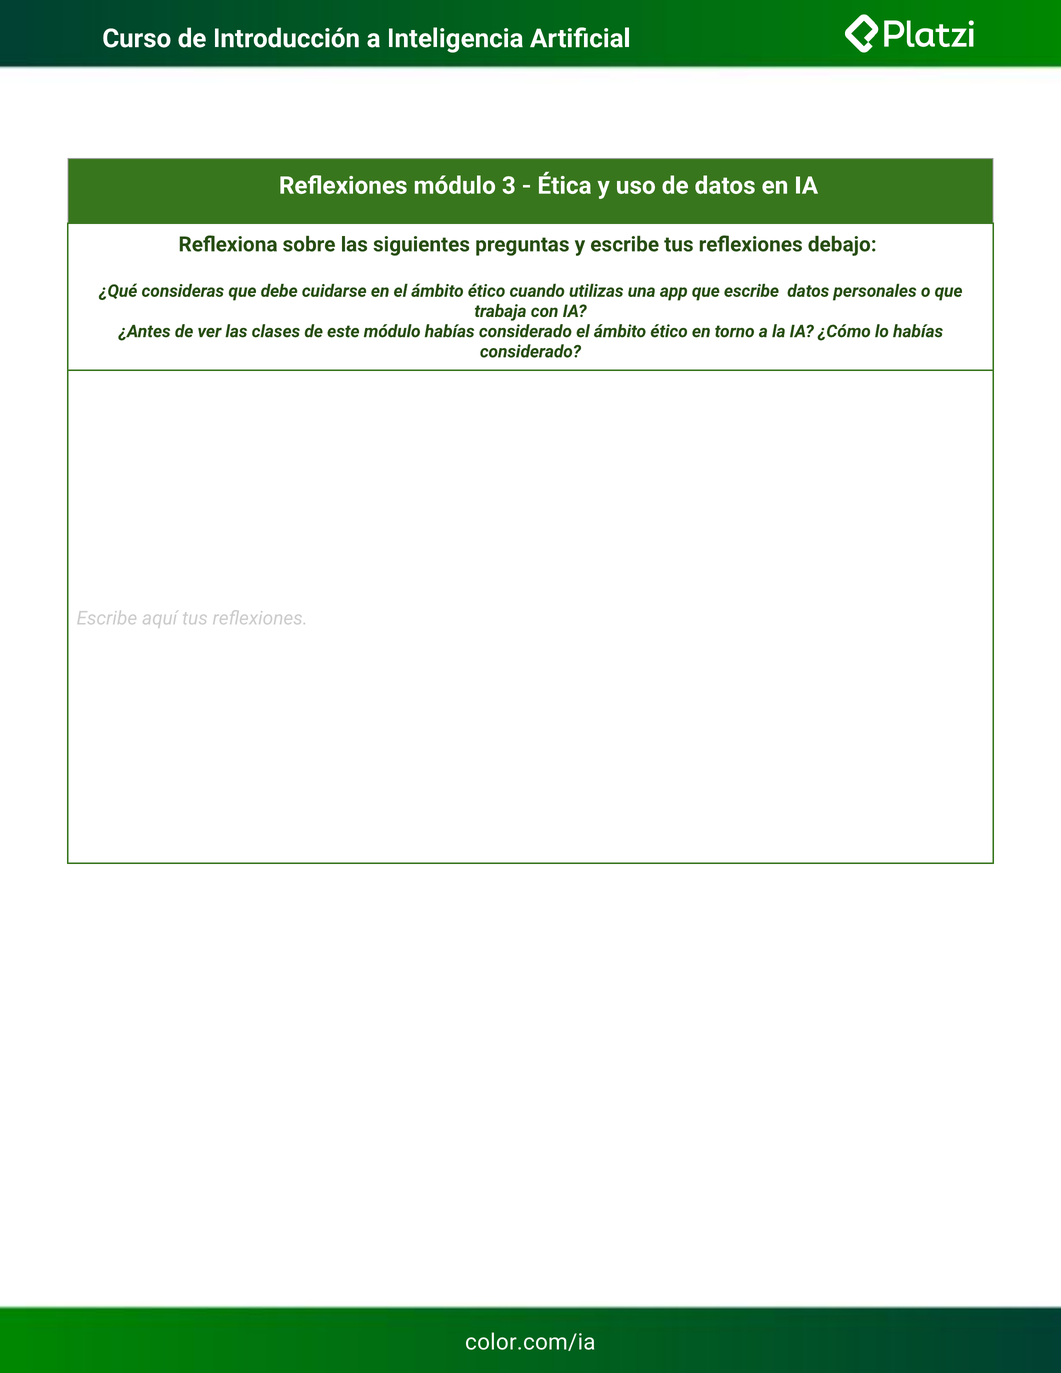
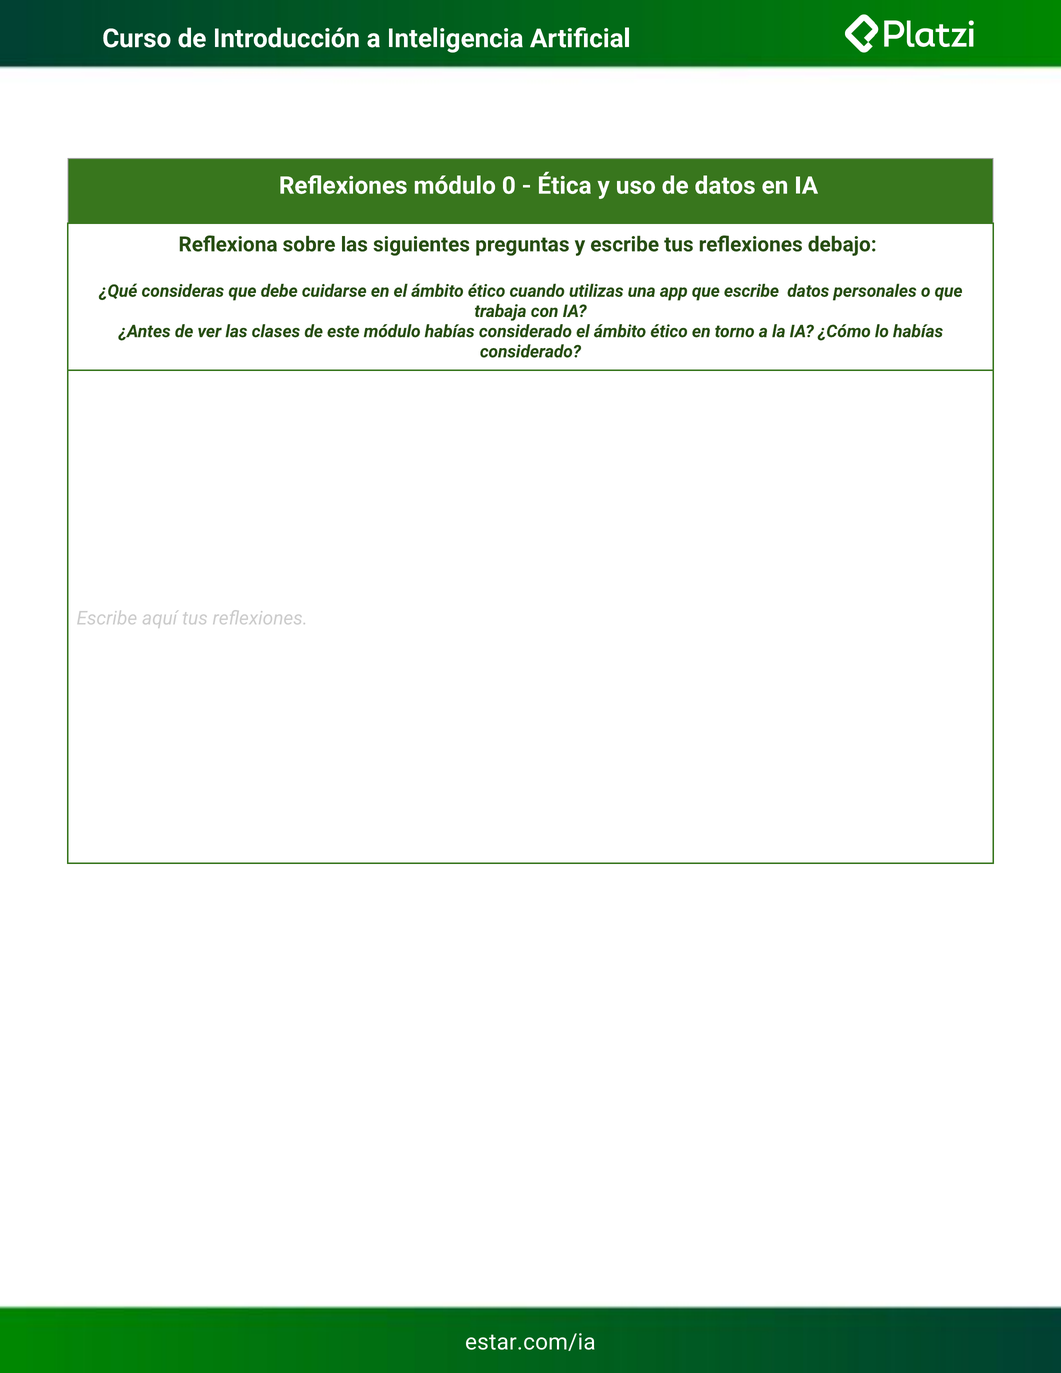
3: 3 -> 0
color.com/ia: color.com/ia -> estar.com/ia
